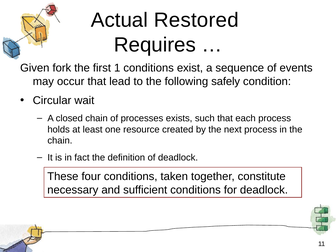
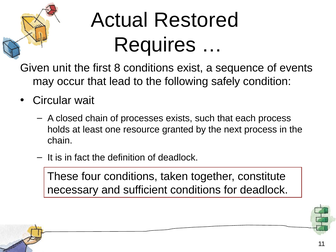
fork: fork -> unit
1: 1 -> 8
created: created -> granted
